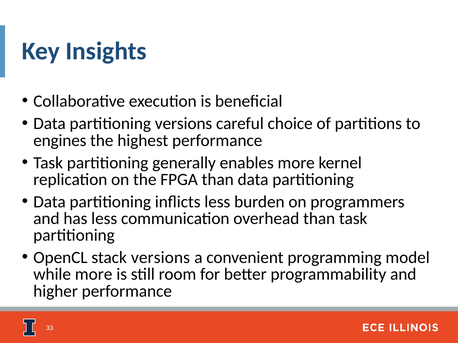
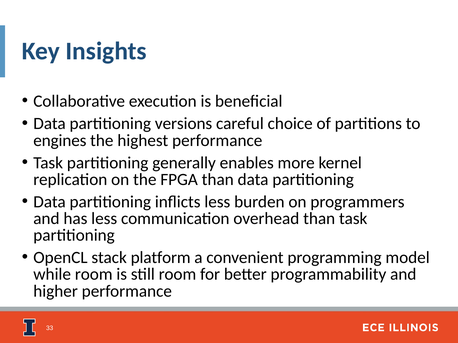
stack versions: versions -> platform
while more: more -> room
